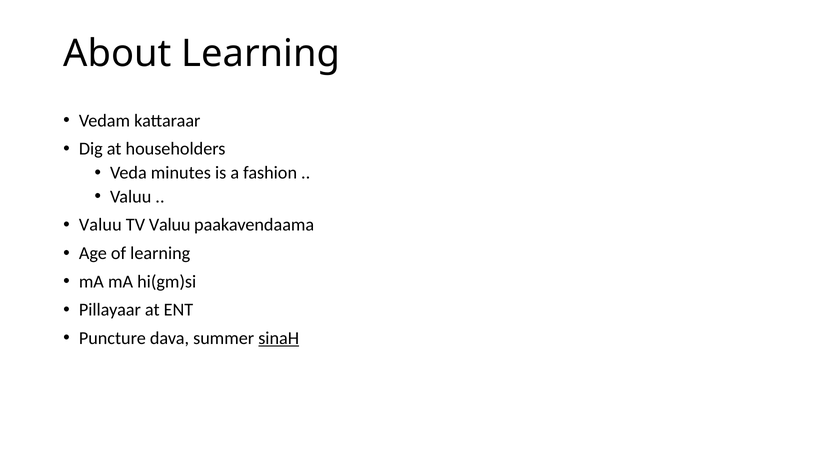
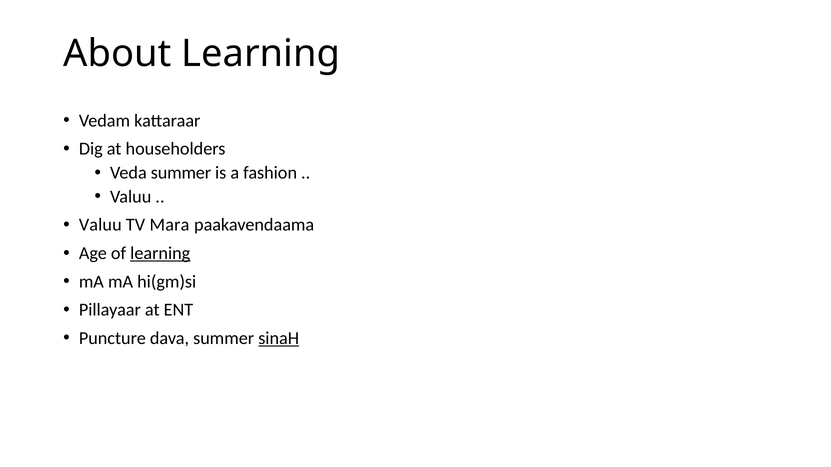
Veda minutes: minutes -> summer
TV Valuu: Valuu -> Mara
learning at (160, 254) underline: none -> present
